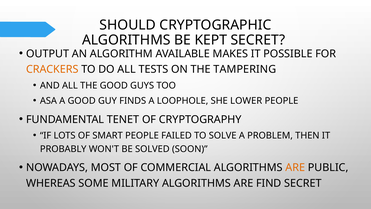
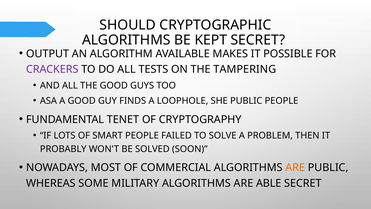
CRACKERS colour: orange -> purple
SHE LOWER: LOWER -> PUBLIC
FIND: FIND -> ABLE
